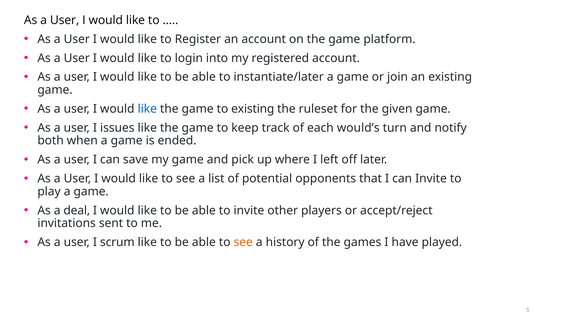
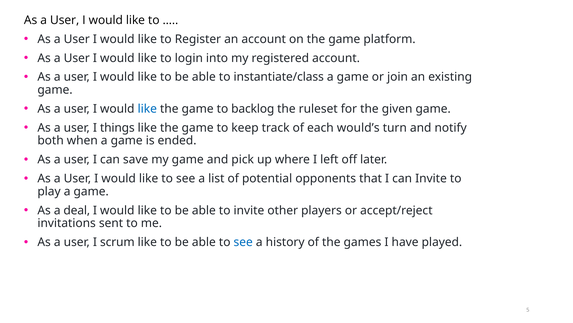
instantiate/later: instantiate/later -> instantiate/class
to existing: existing -> backlog
issues: issues -> things
see at (243, 242) colour: orange -> blue
